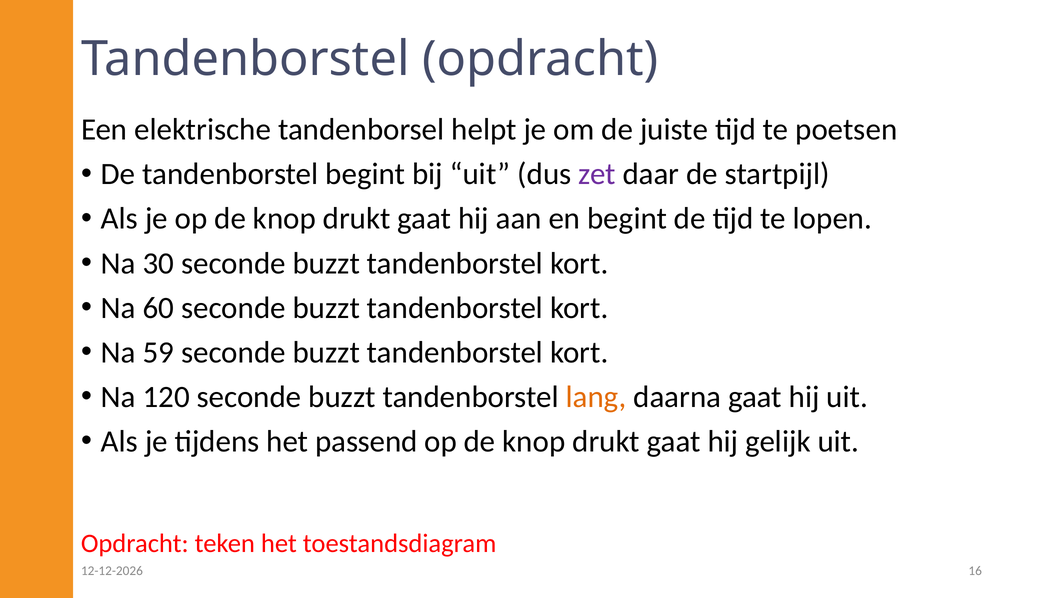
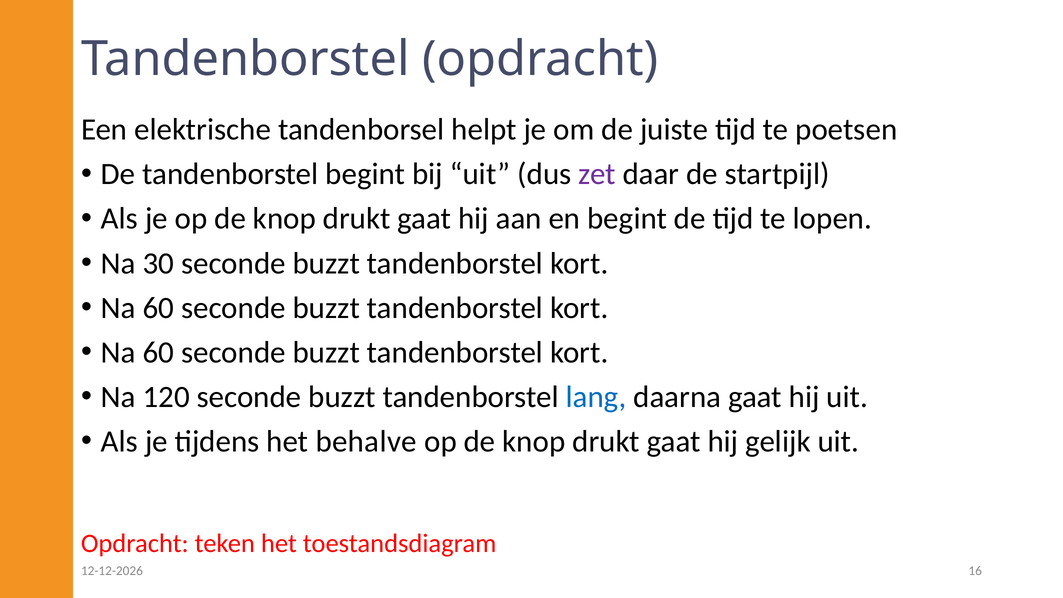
59 at (158, 352): 59 -> 60
lang colour: orange -> blue
passend: passend -> behalve
